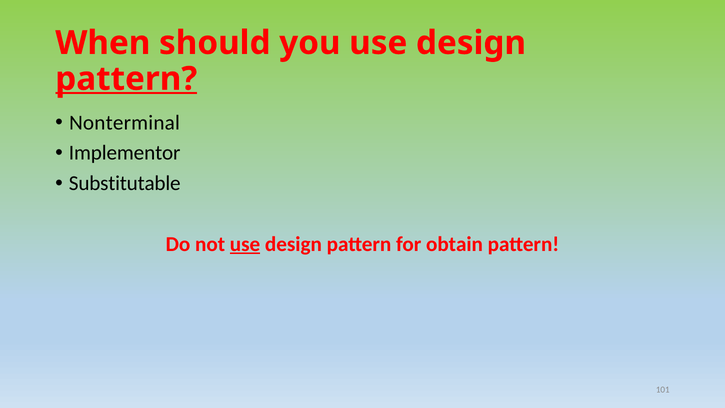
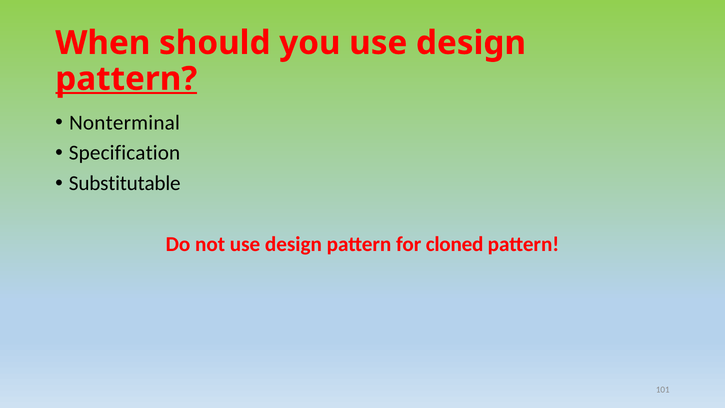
Implementor: Implementor -> Specification
use at (245, 244) underline: present -> none
obtain: obtain -> cloned
